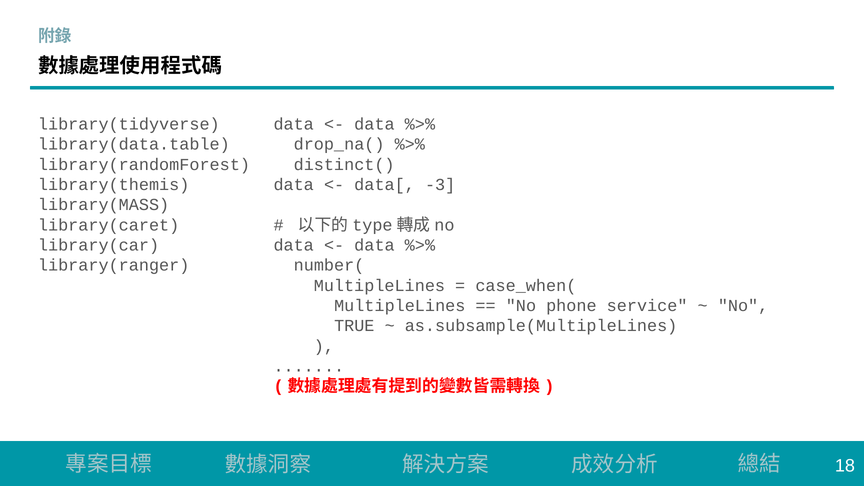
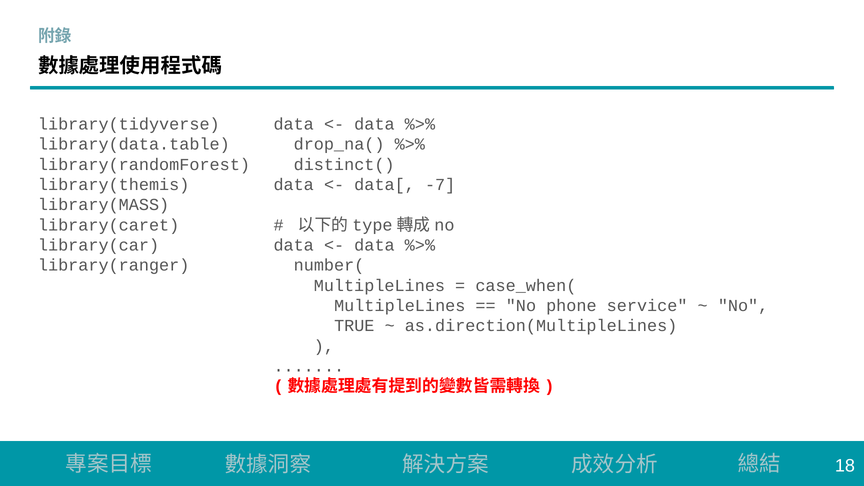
-3: -3 -> -7
as.subsample(MultipleLines: as.subsample(MultipleLines -> as.direction(MultipleLines
